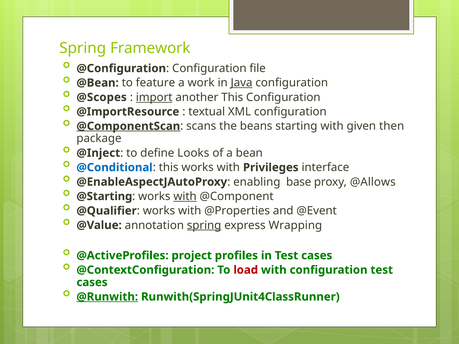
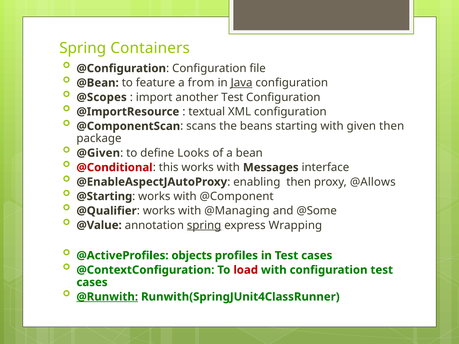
Framework: Framework -> Containers
work: work -> from
import underline: present -> none
another This: This -> Test
@ComponentScan underline: present -> none
@Inject: @Inject -> @Given
@Conditional colour: blue -> red
Privileges: Privileges -> Messages
enabling base: base -> then
with at (185, 196) underline: present -> none
@Properties: @Properties -> @Managing
@Event: @Event -> @Some
project: project -> objects
